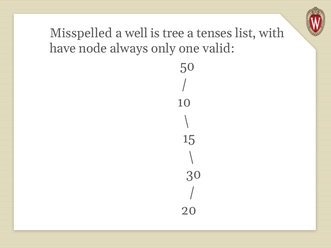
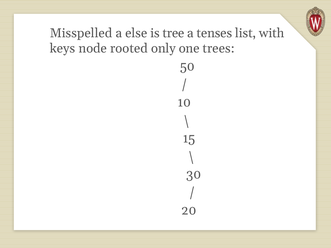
well: well -> else
have: have -> keys
always: always -> rooted
valid: valid -> trees
